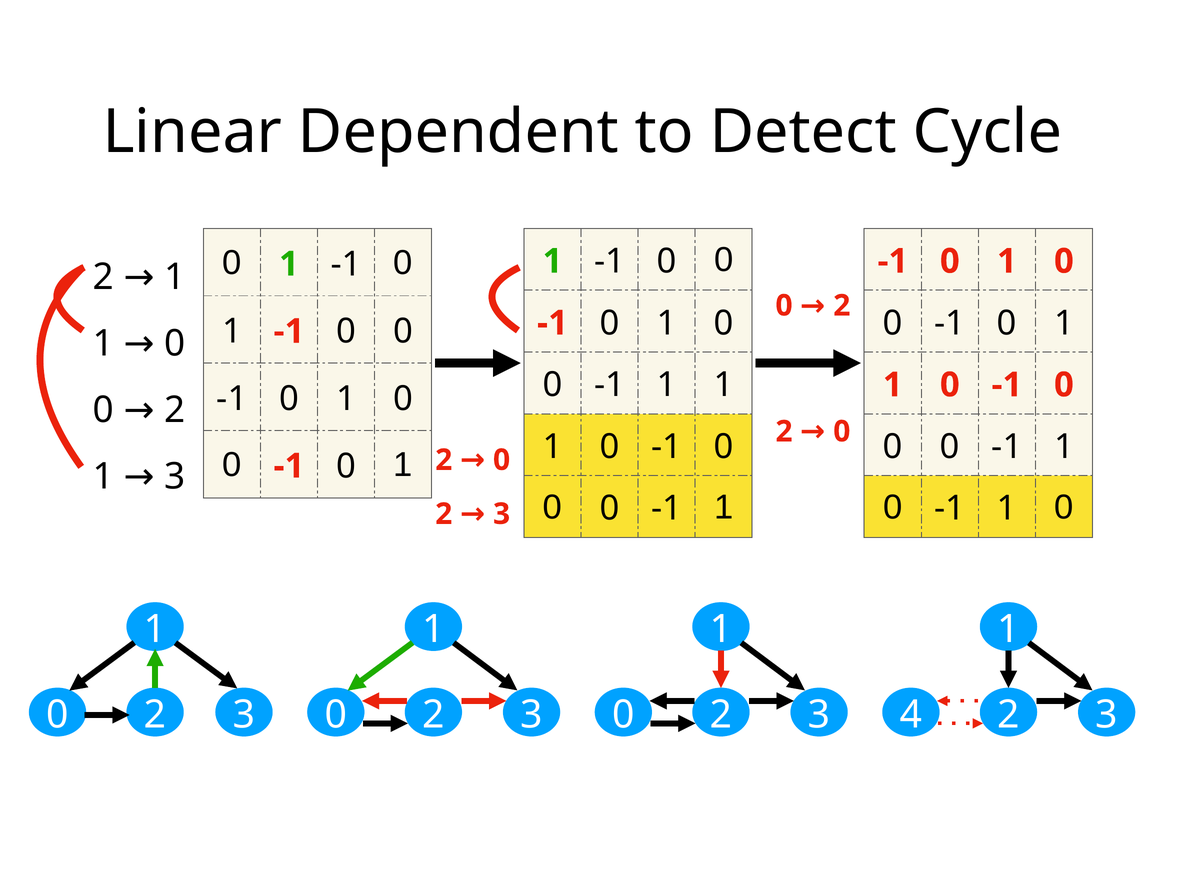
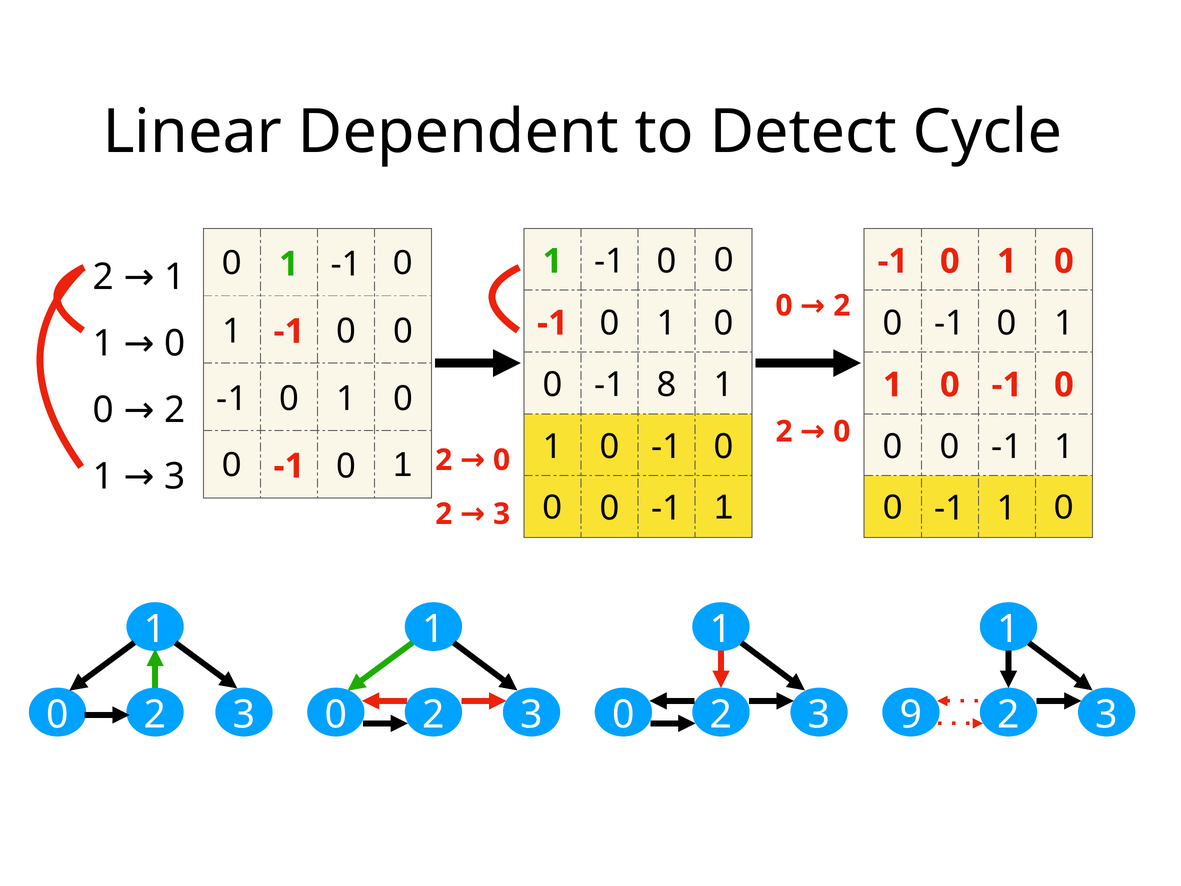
1 at (667, 385): 1 -> 8
4: 4 -> 9
